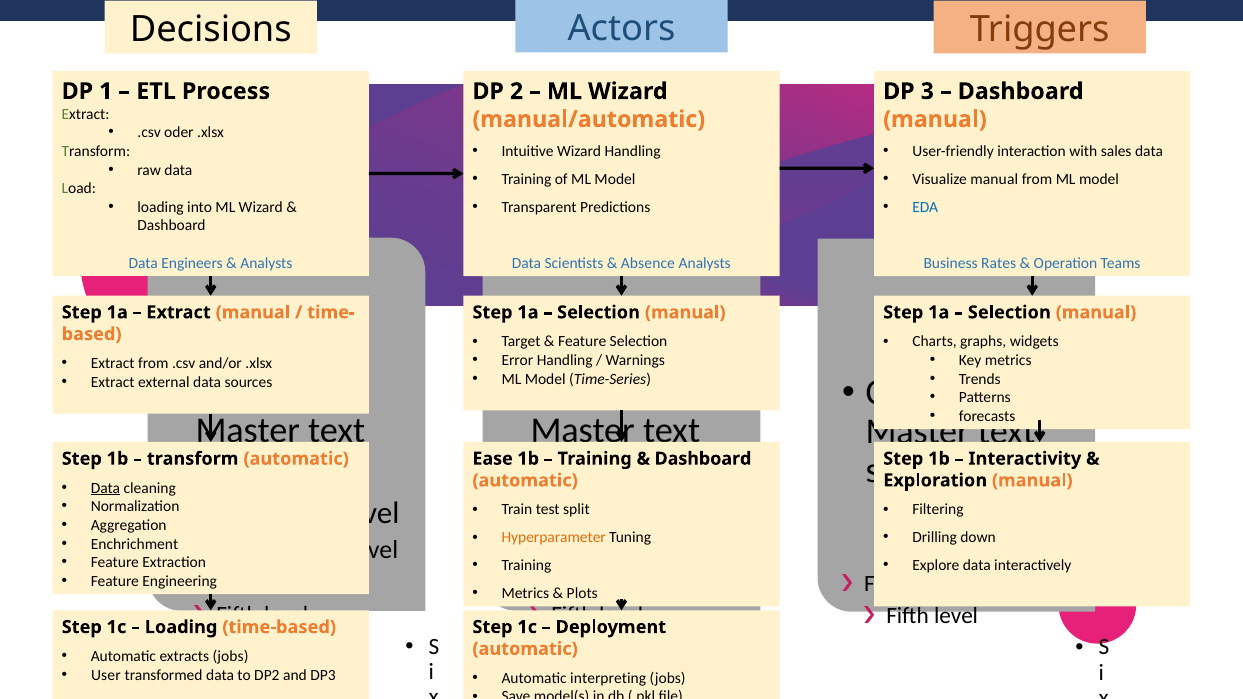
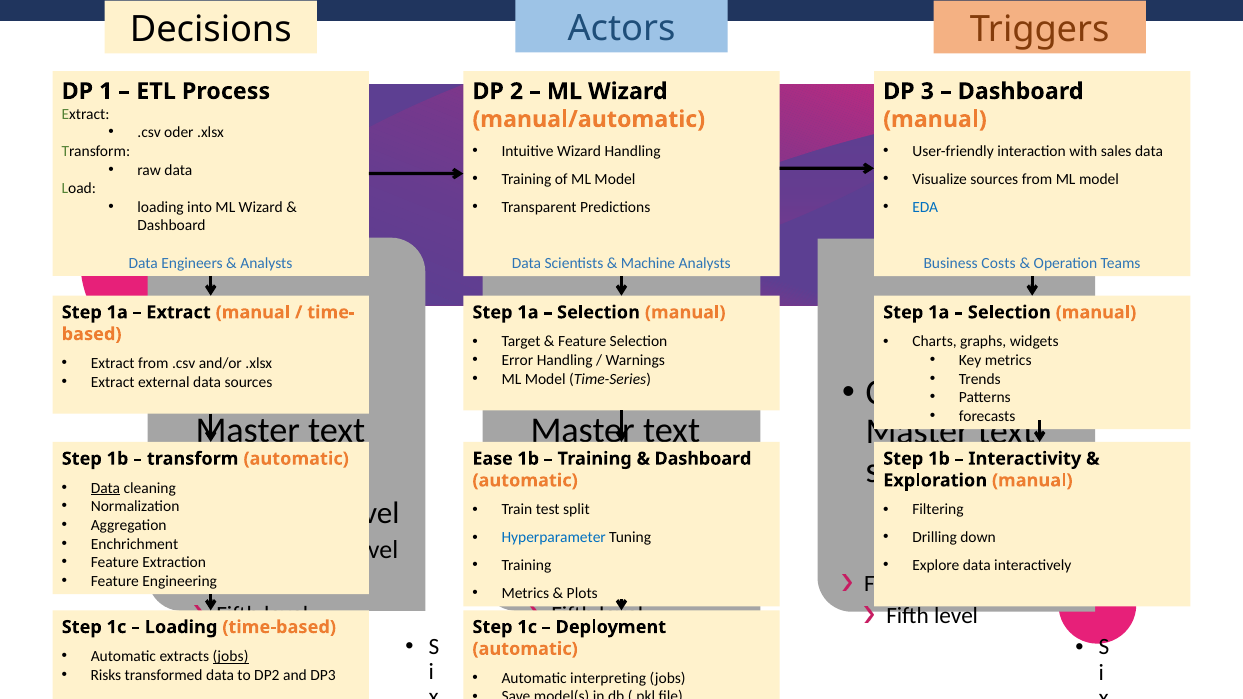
Visualize manual: manual -> sources
Absence: Absence -> Machine
Rates: Rates -> Costs
Hyperparameter colour: orange -> blue
jobs at (231, 657) underline: none -> present
User: User -> Risks
